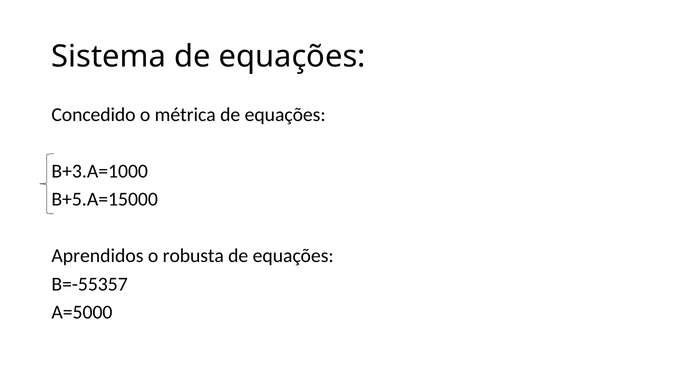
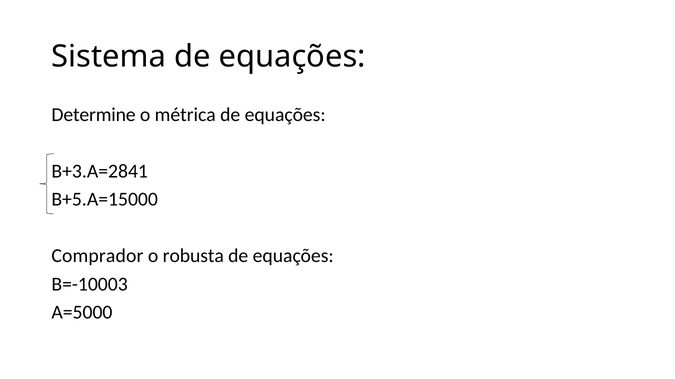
Concedido: Concedido -> Determine
B+3.A=1000: B+3.A=1000 -> B+3.A=2841
Aprendidos: Aprendidos -> Comprador
B=-55357: B=-55357 -> B=-10003
